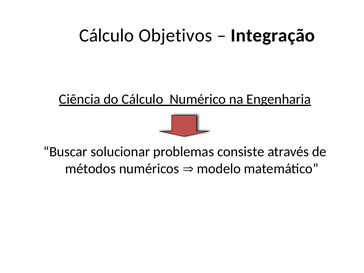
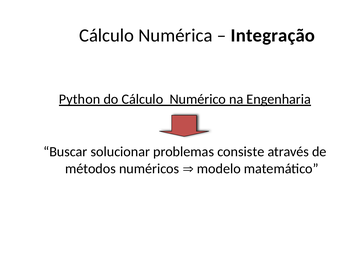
Objetivos: Objetivos -> Numérica
Ciência: Ciência -> Python
